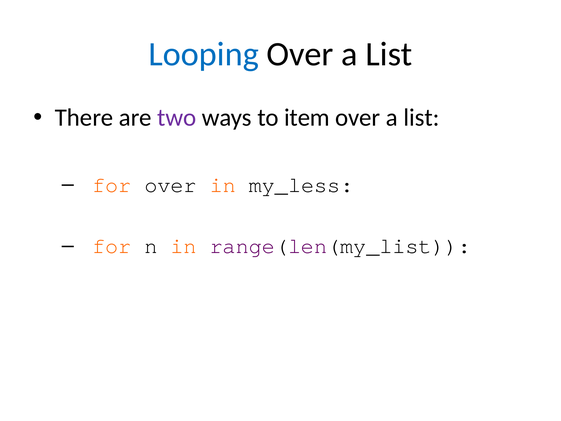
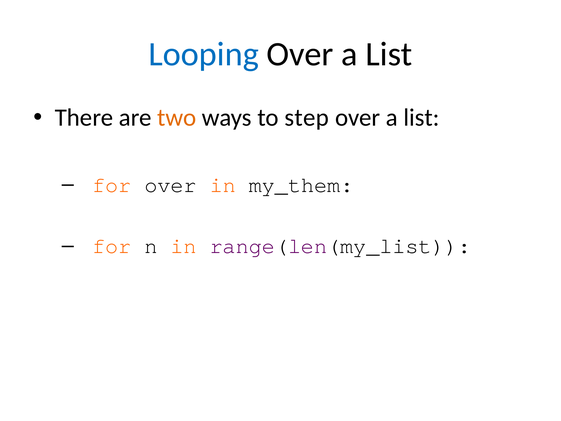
two colour: purple -> orange
item: item -> step
my_less: my_less -> my_them
